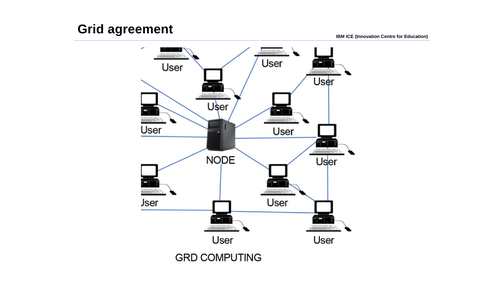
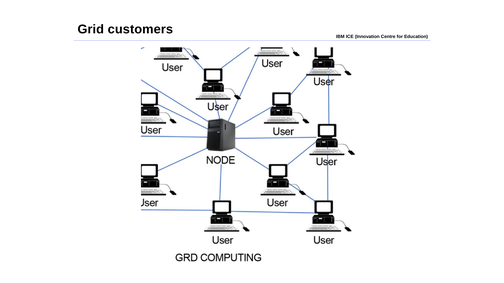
agreement: agreement -> customers
